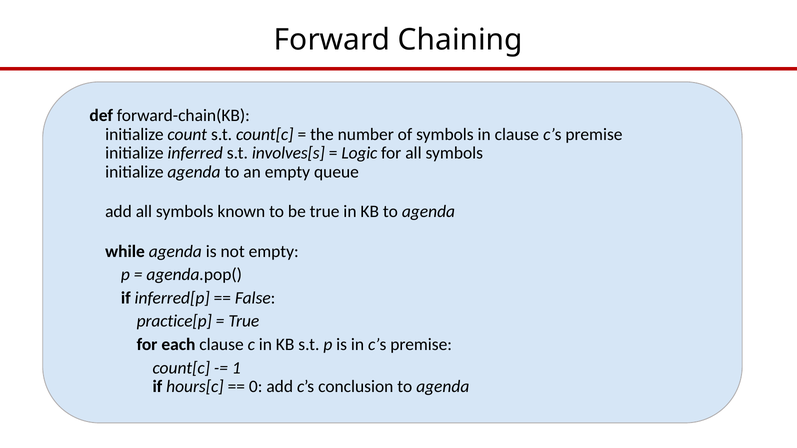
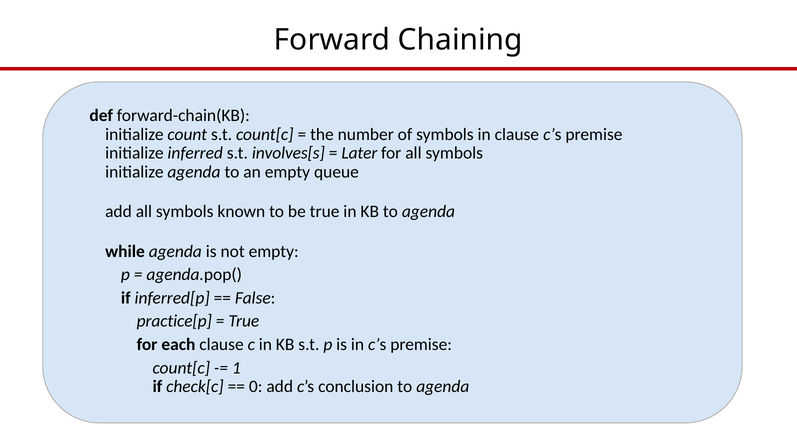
Logic: Logic -> Later
hours[c: hours[c -> check[c
